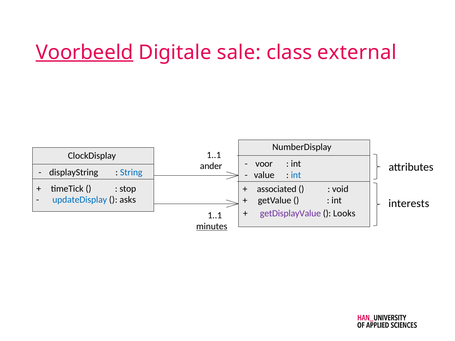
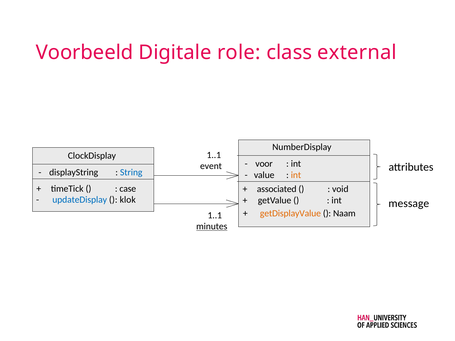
Voorbeeld underline: present -> none
sale: sale -> role
ander: ander -> event
int at (296, 175) colour: blue -> orange
stop: stop -> case
asks: asks -> klok
interests: interests -> message
getDisplayValue colour: purple -> orange
Looks: Looks -> Naam
